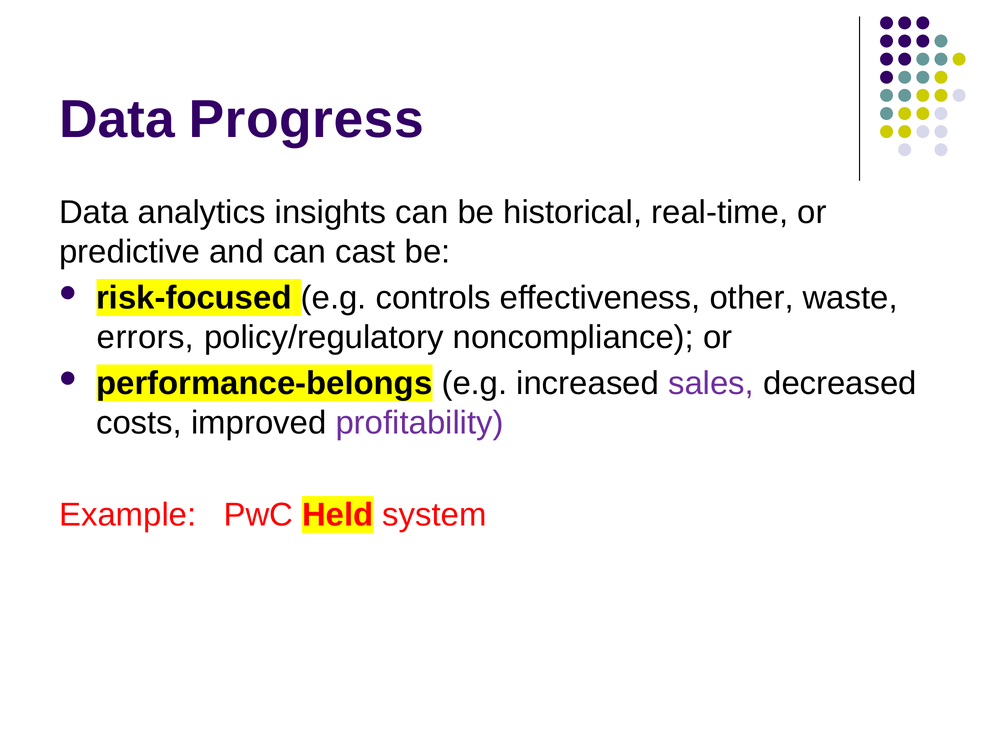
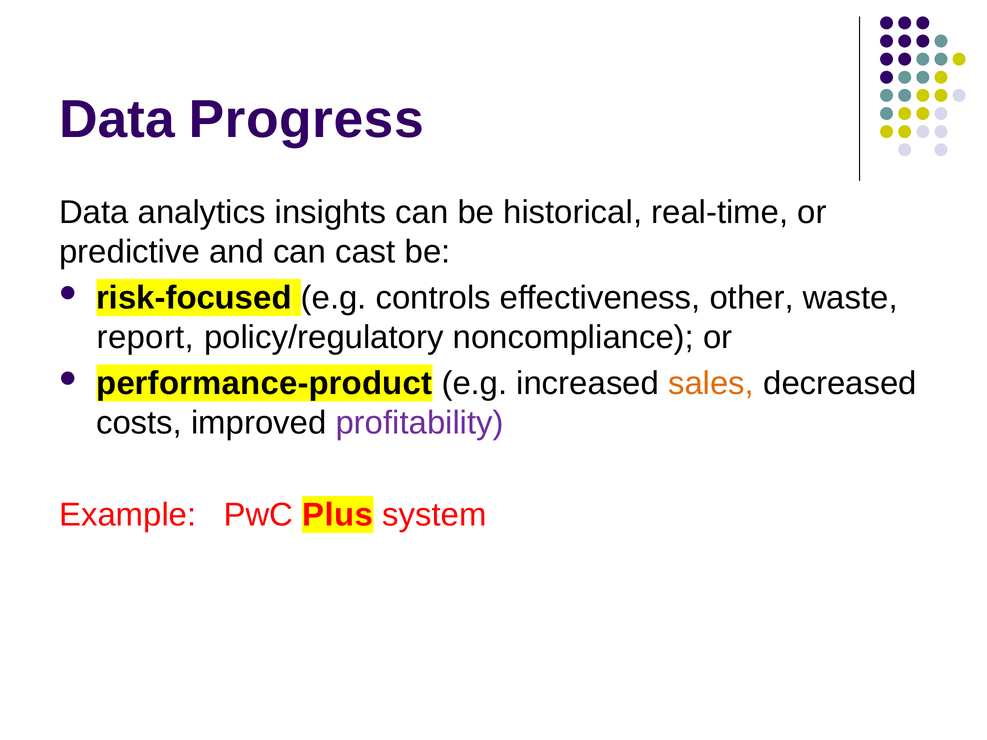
errors: errors -> report
performance-belongs: performance-belongs -> performance-product
sales colour: purple -> orange
Held: Held -> Plus
